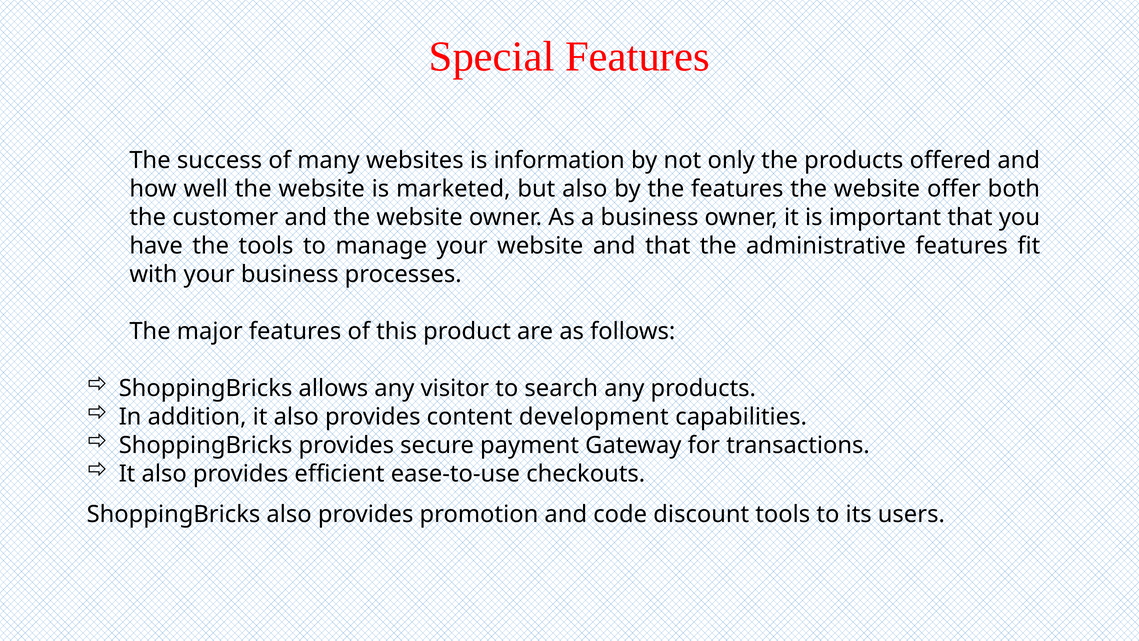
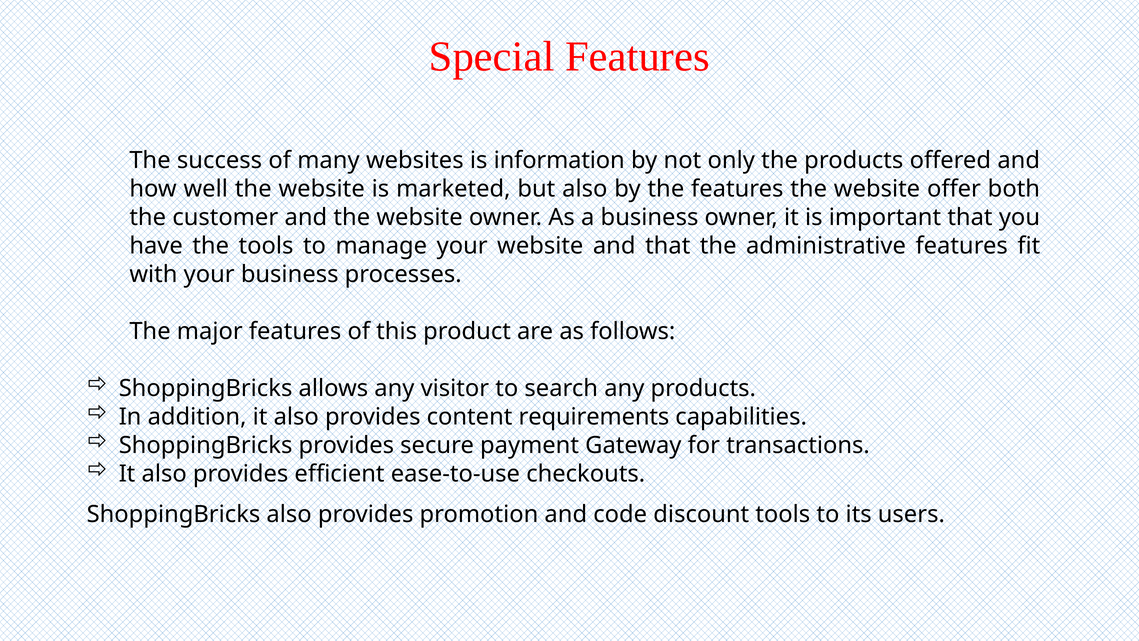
development: development -> requirements
